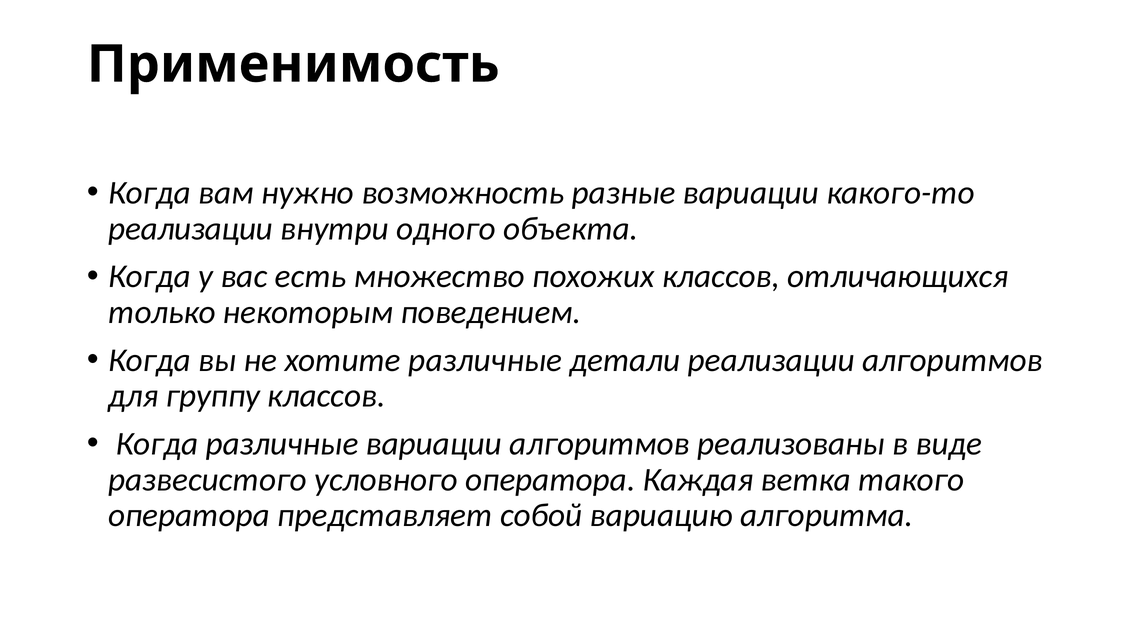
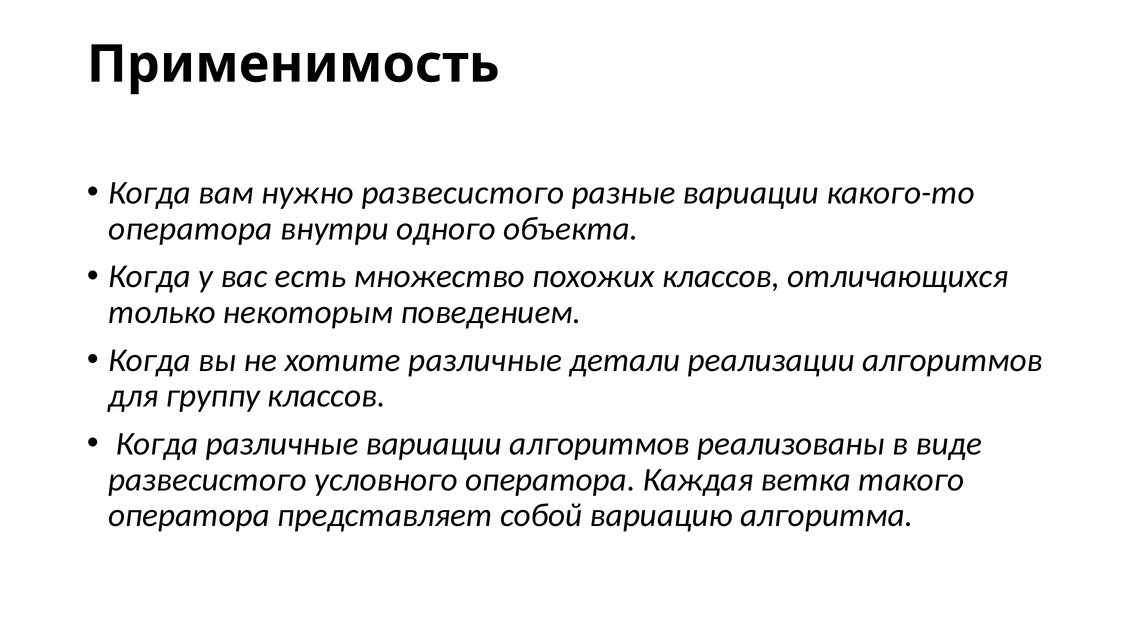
нужно возможность: возможность -> развесистого
реализации at (191, 229): реализации -> оператора
